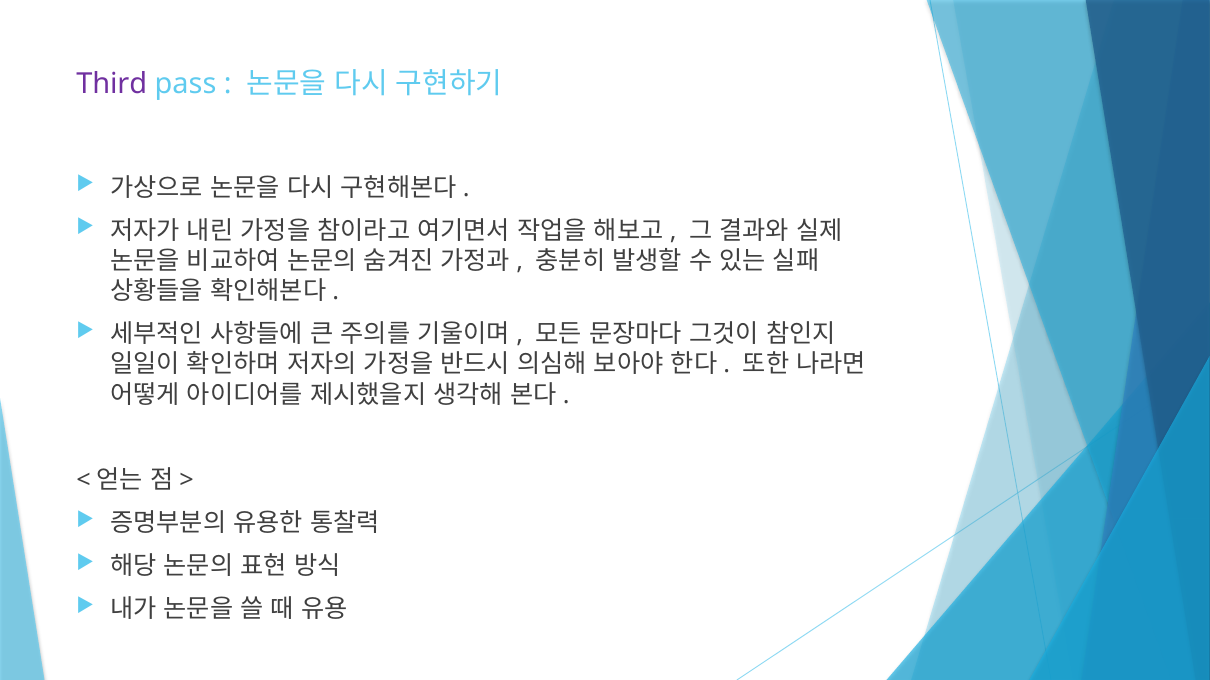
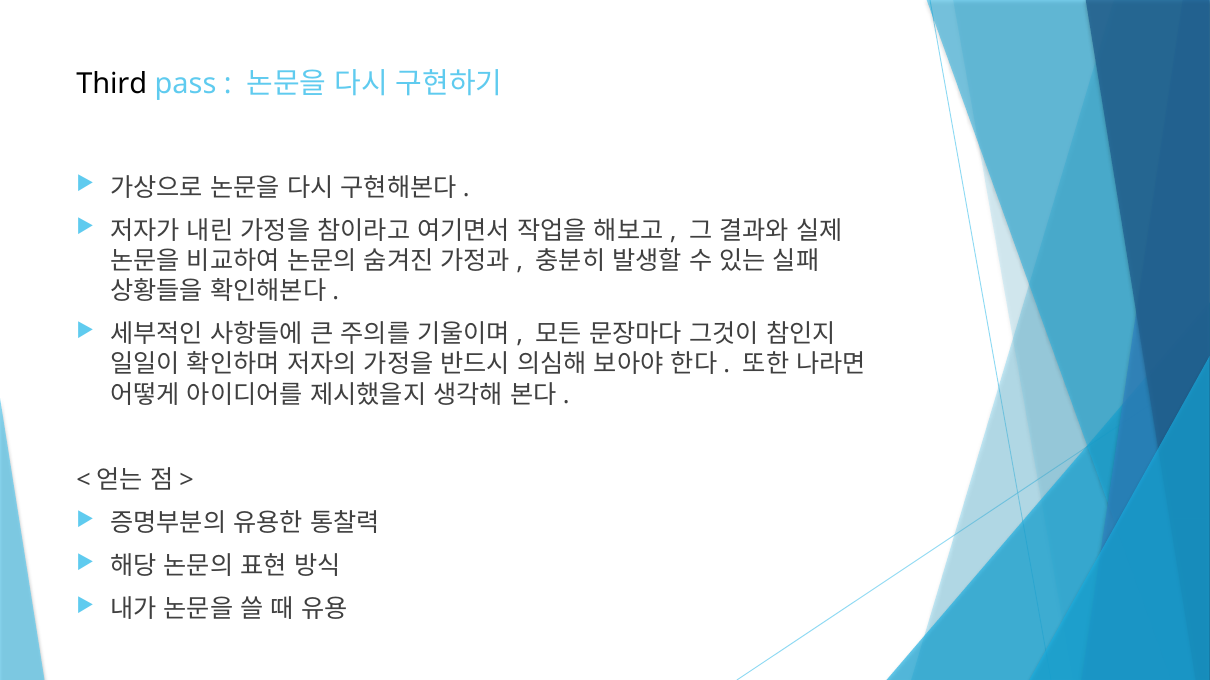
Third colour: purple -> black
